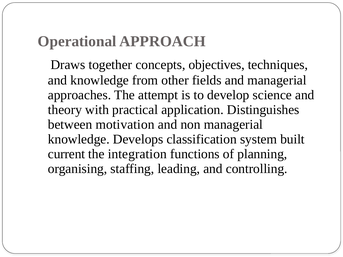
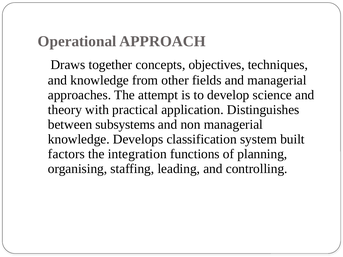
motivation: motivation -> subsystems
current: current -> factors
